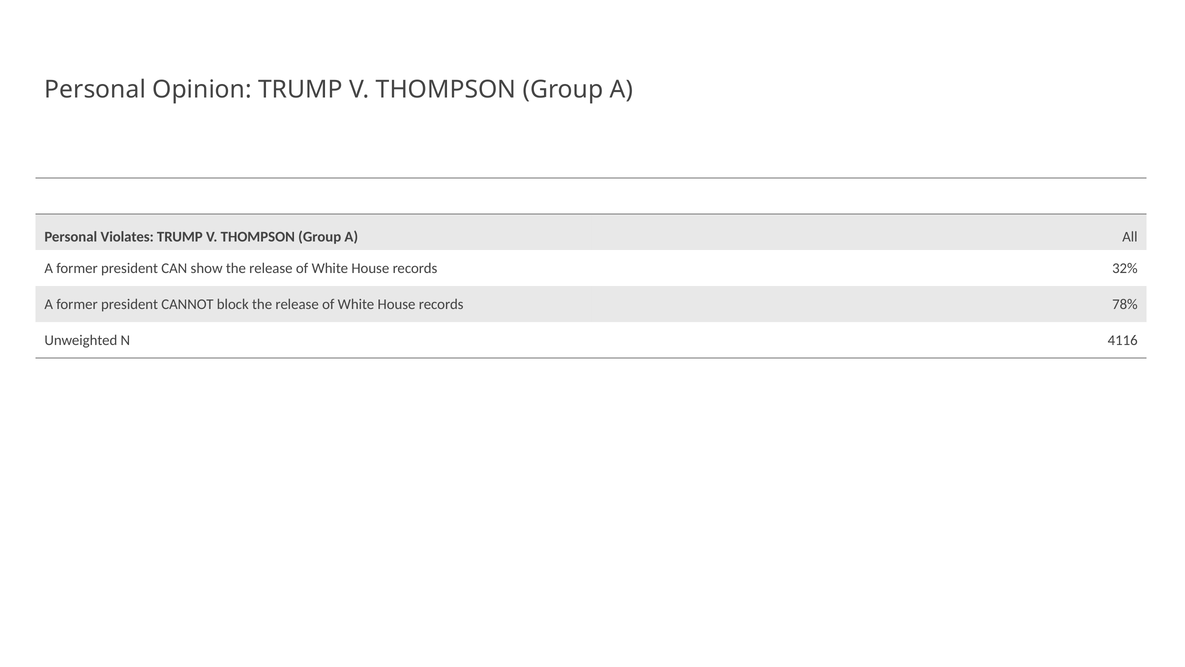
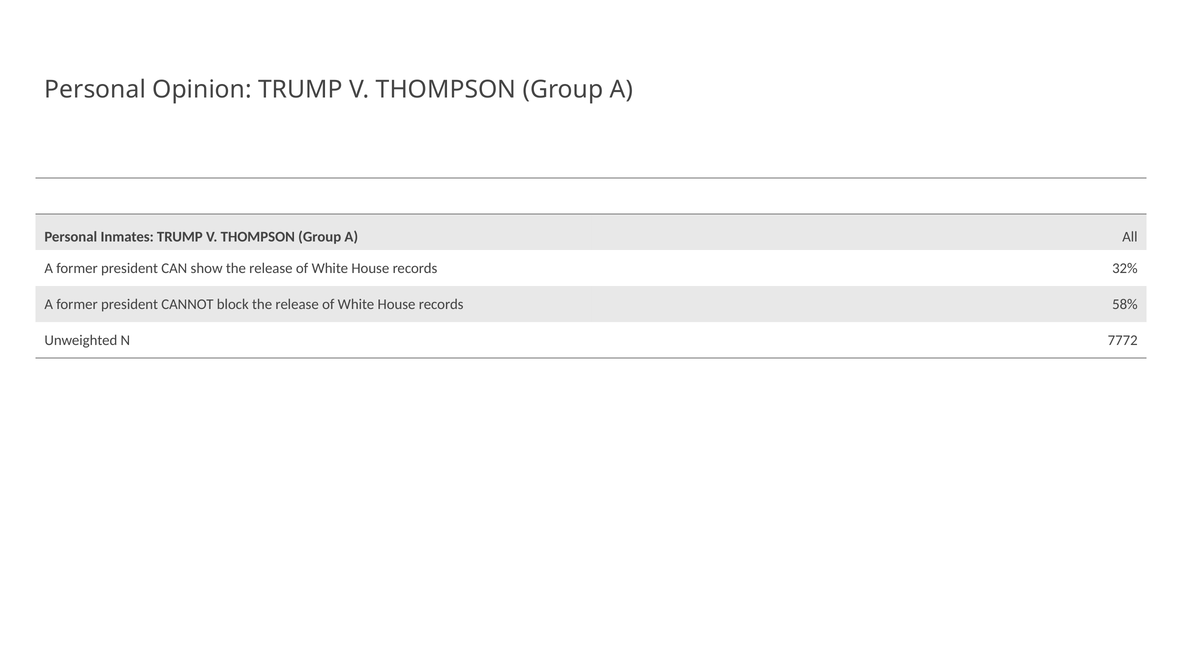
Violates: Violates -> Inmates
78%: 78% -> 58%
4116: 4116 -> 7772
